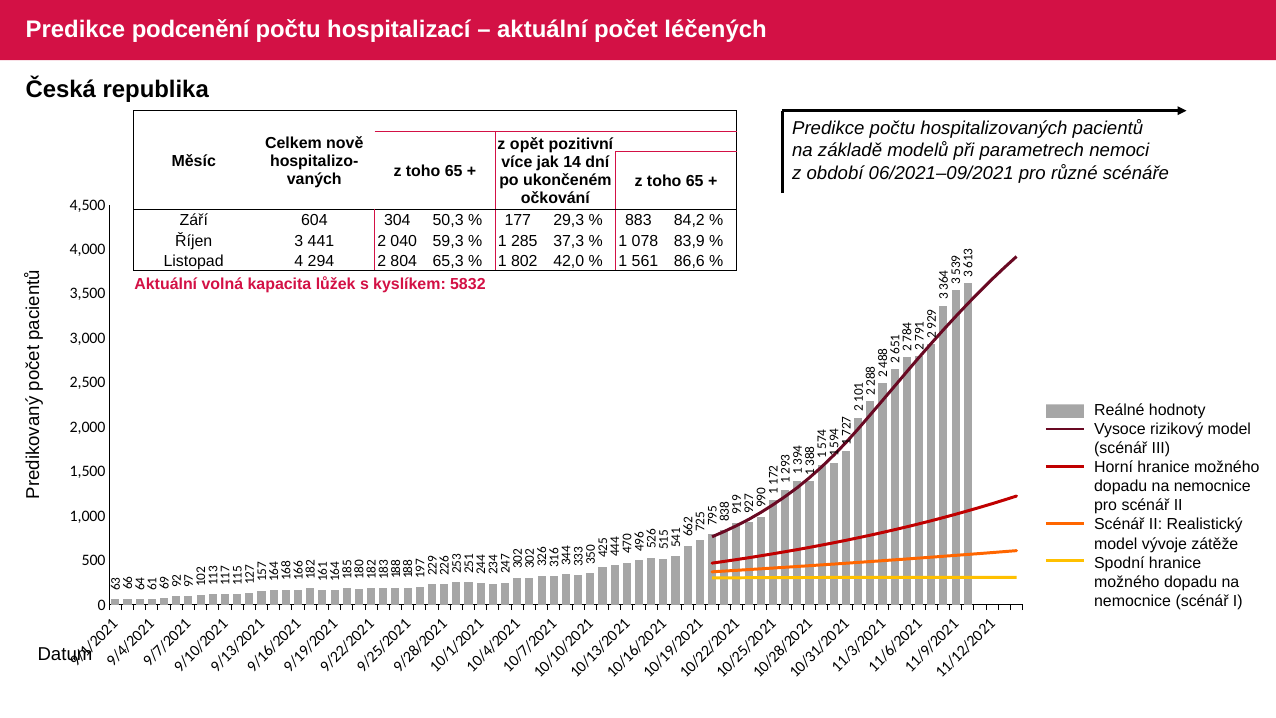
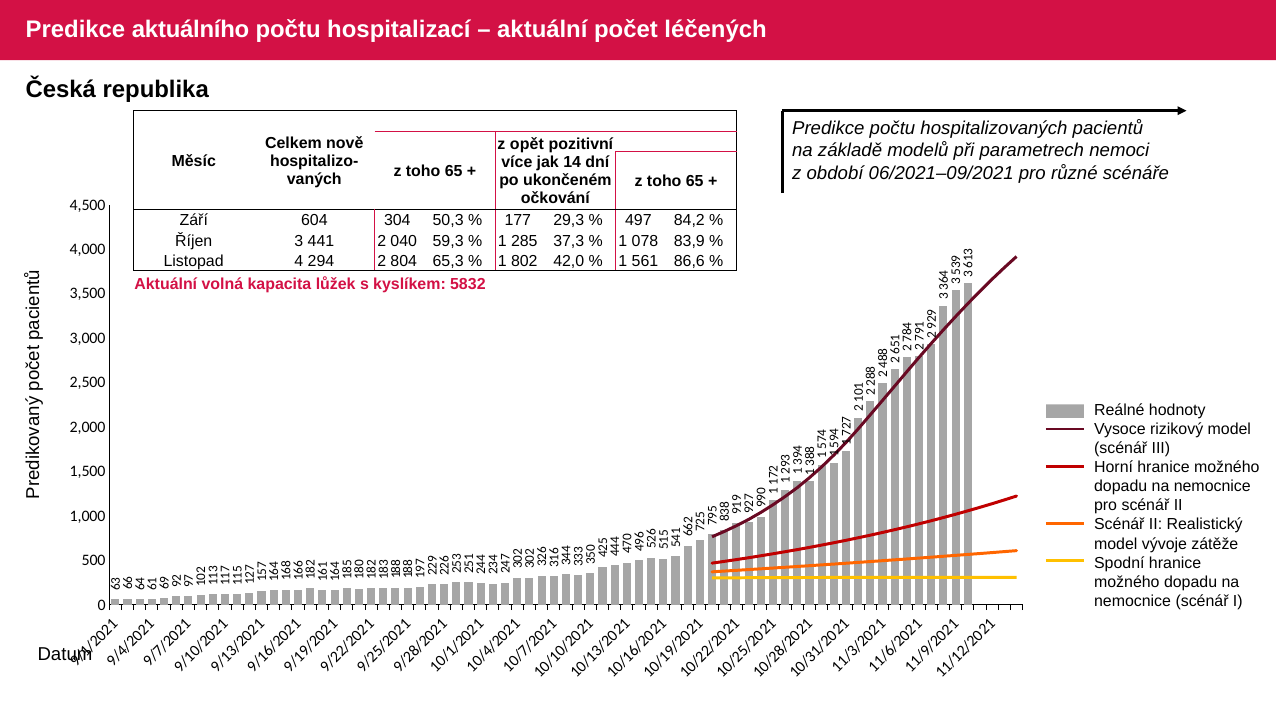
podcenění: podcenění -> aktuálního
883: 883 -> 497
